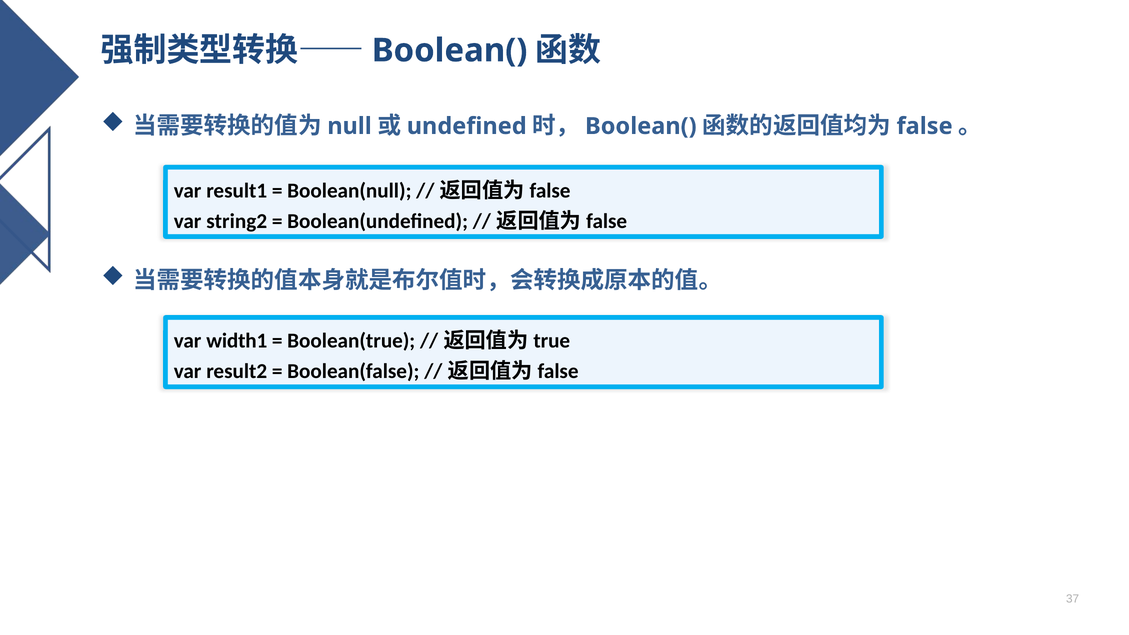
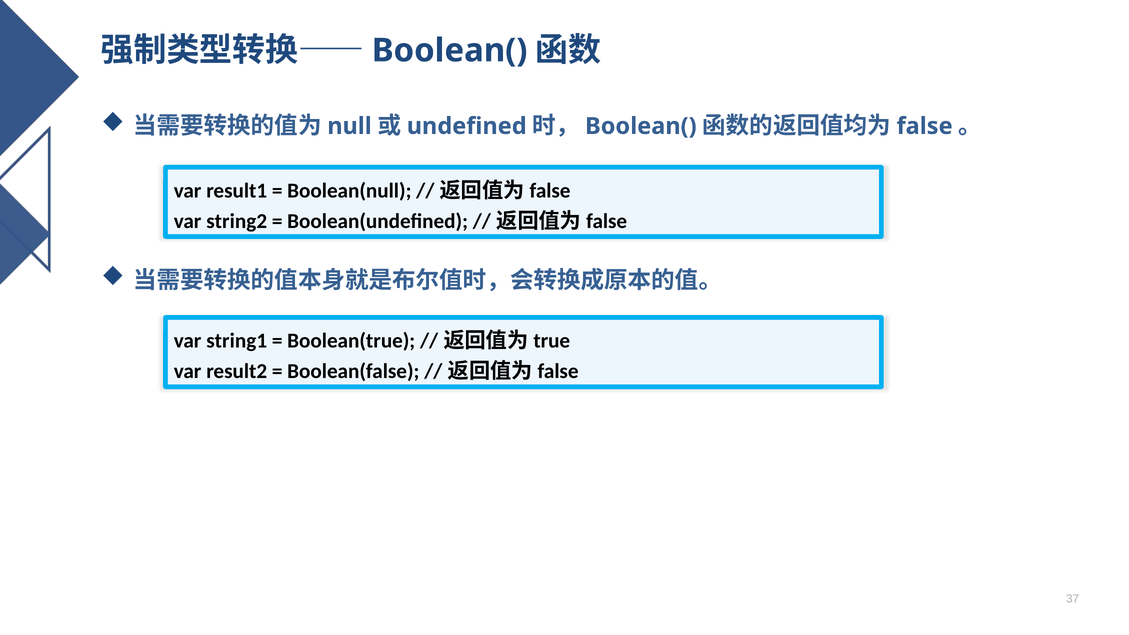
width1: width1 -> string1
